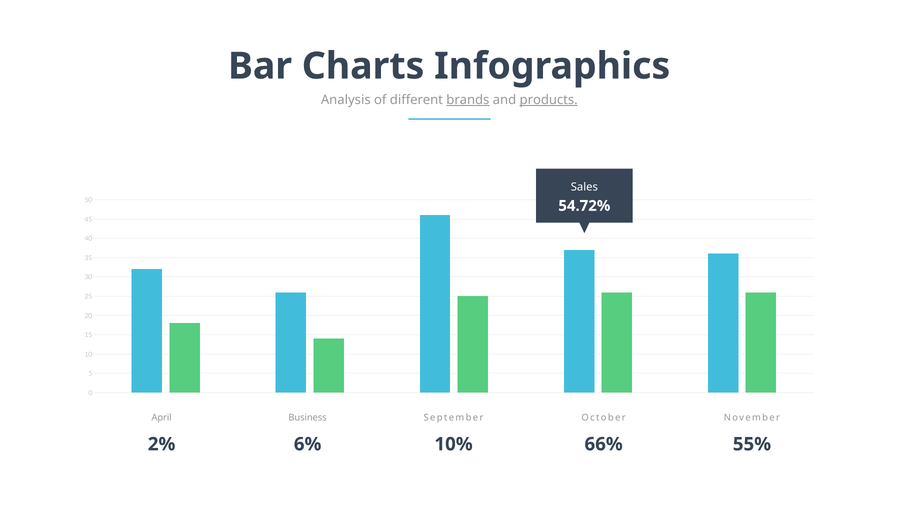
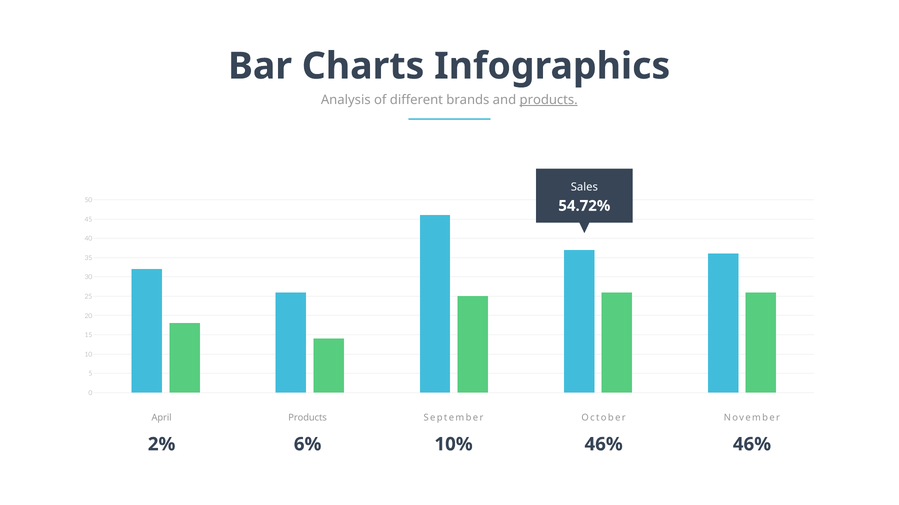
brands underline: present -> none
Business at (308, 418): Business -> Products
66% at (604, 445): 66% -> 46%
55% at (752, 445): 55% -> 46%
